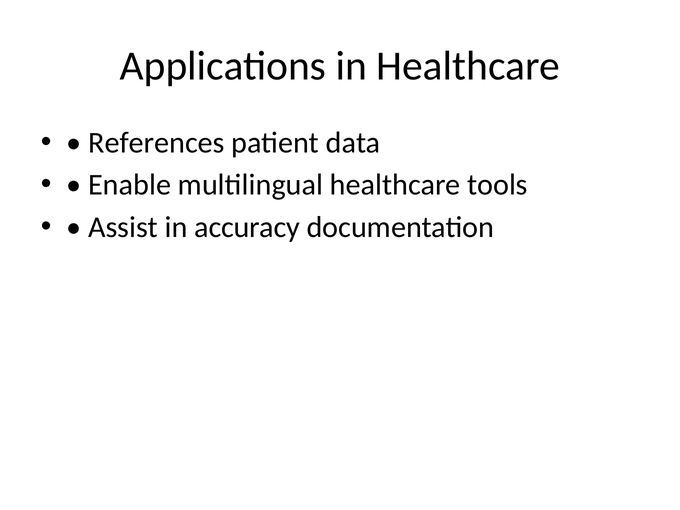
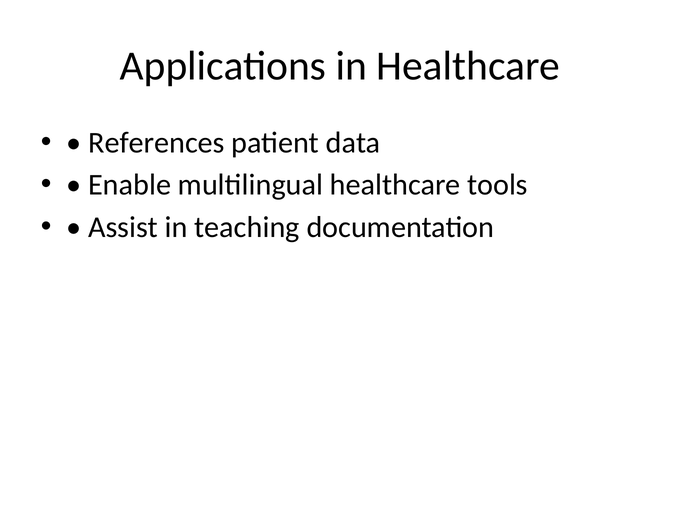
accuracy: accuracy -> teaching
